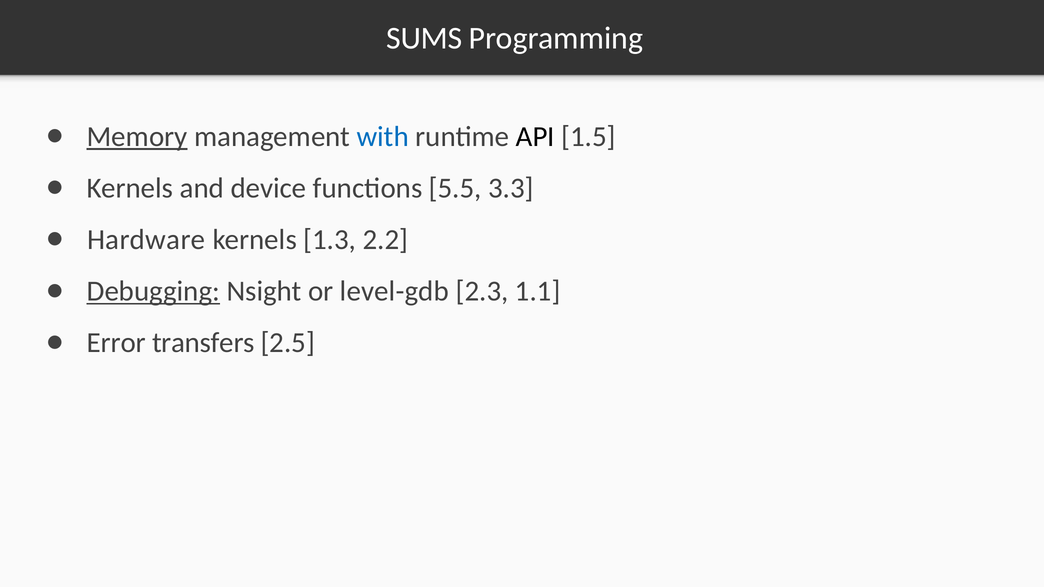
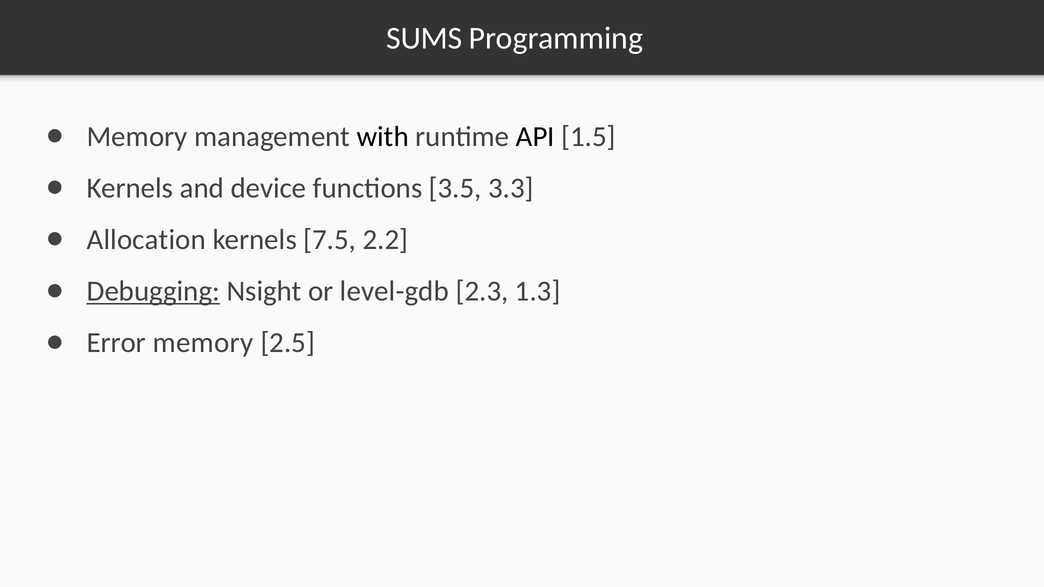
Memory at (137, 136) underline: present -> none
with colour: blue -> black
5.5: 5.5 -> 3.5
Hardware: Hardware -> Allocation
1.3: 1.3 -> 7.5
1.1: 1.1 -> 1.3
Error transfers: transfers -> memory
